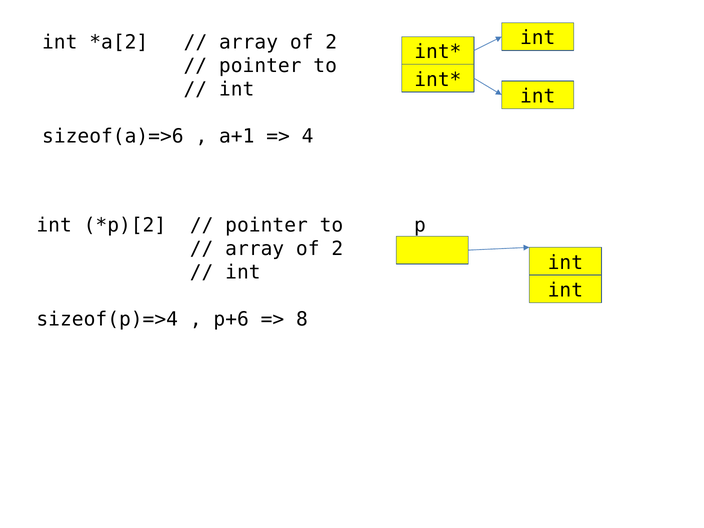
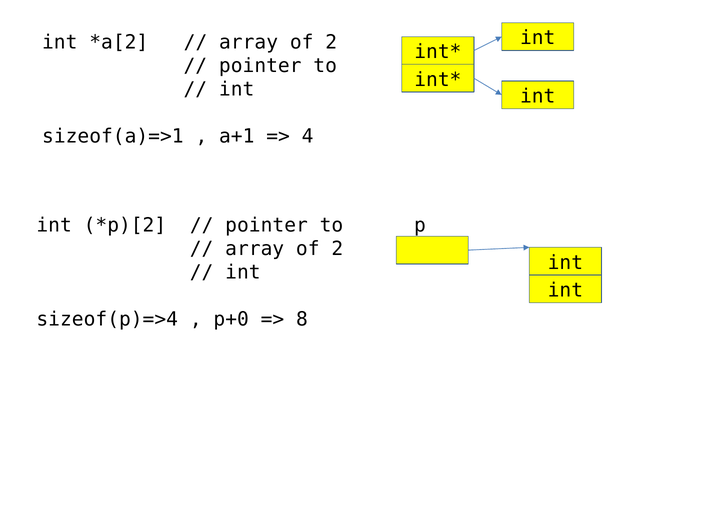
sizeof(a)=>6: sizeof(a)=>6 -> sizeof(a)=>1
p+6: p+6 -> p+0
